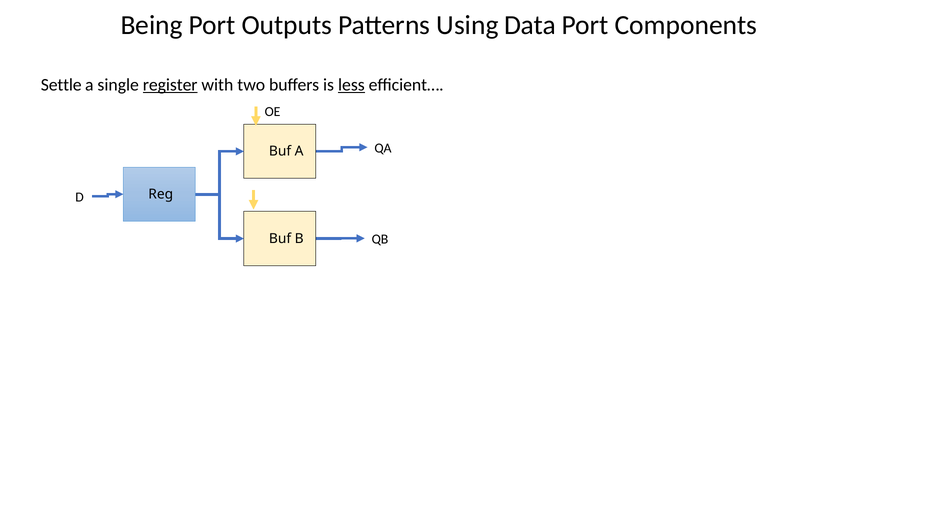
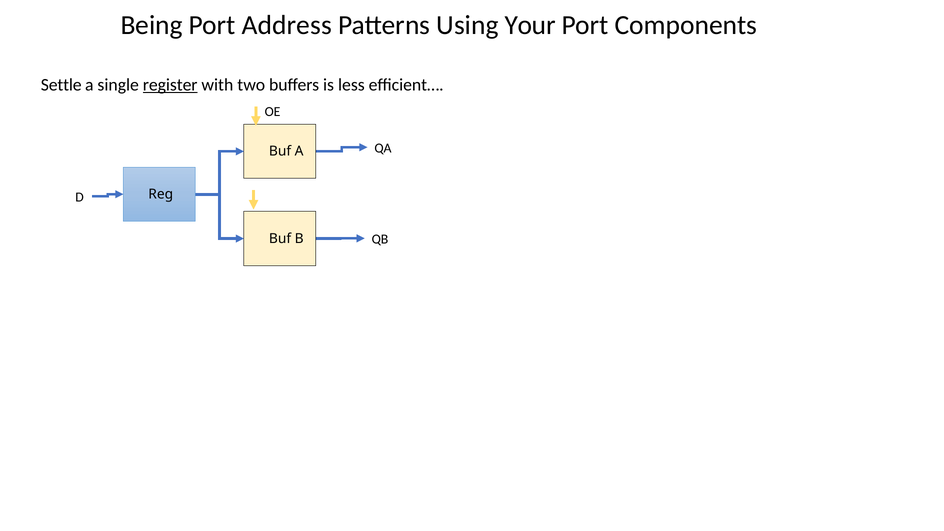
Outputs: Outputs -> Address
Data: Data -> Your
less underline: present -> none
